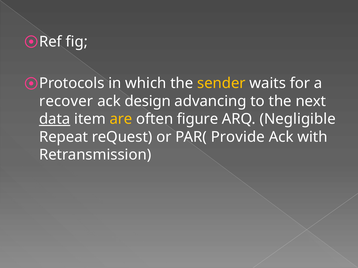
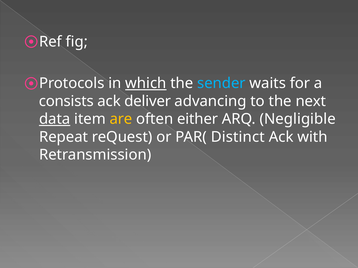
which underline: none -> present
sender colour: yellow -> light blue
recover: recover -> consists
design: design -> deliver
figure: figure -> either
Provide: Provide -> Distinct
